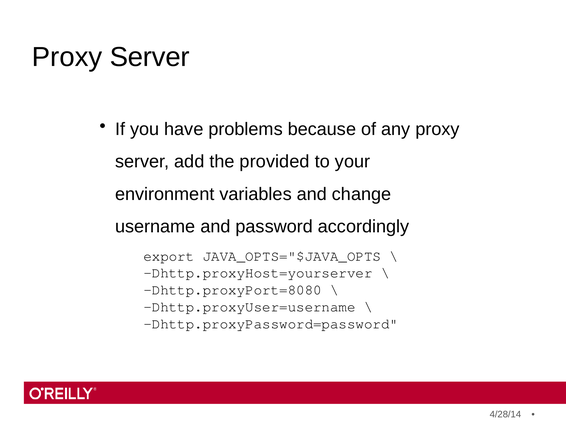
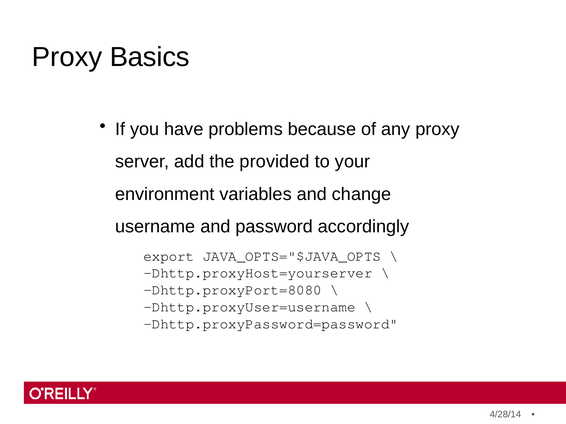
Server at (150, 57): Server -> Basics
